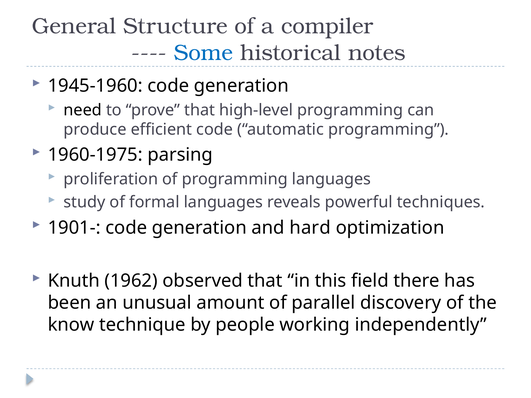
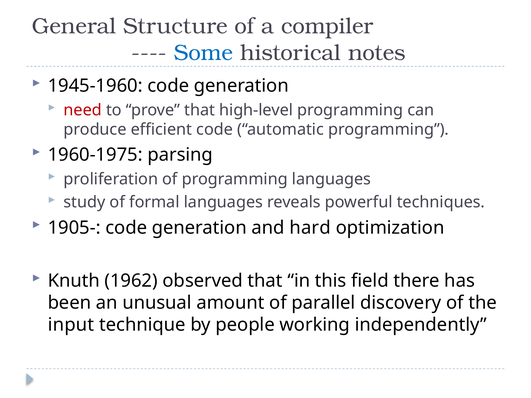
need colour: black -> red
1901-: 1901- -> 1905-
know: know -> input
